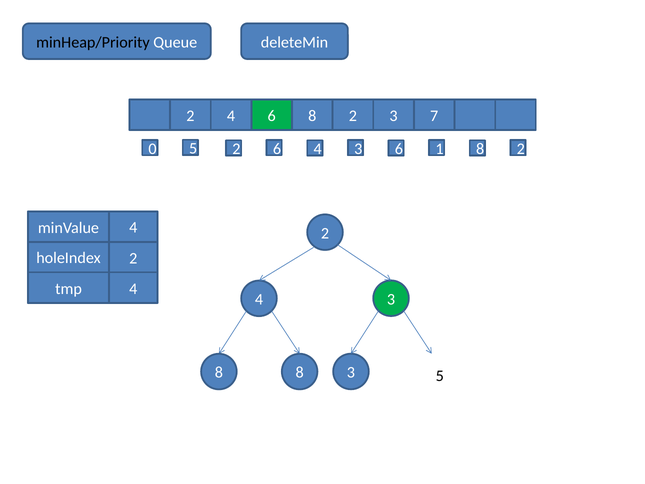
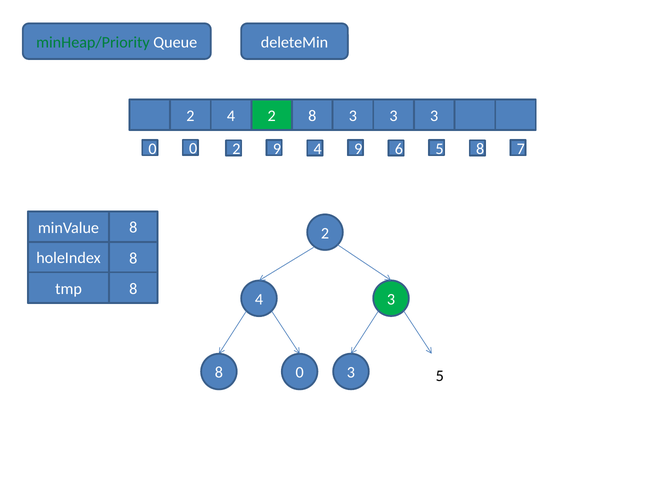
minHeap/Priority colour: black -> green
4 6: 6 -> 2
2 at (353, 116): 2 -> 3
7 at (434, 116): 7 -> 3
0 5: 5 -> 0
2 6: 6 -> 9
4 3: 3 -> 9
6 1: 1 -> 5
2 at (521, 149): 2 -> 7
minValue 4: 4 -> 8
holeIndex 2: 2 -> 8
tmp 4: 4 -> 8
8 8: 8 -> 0
